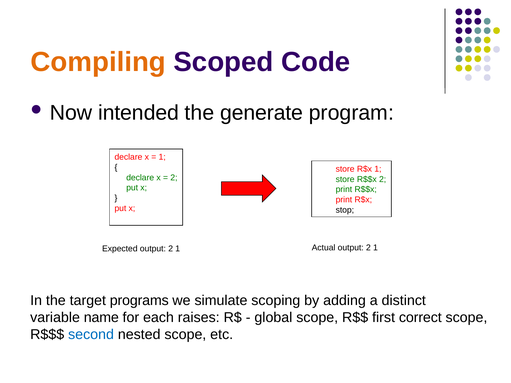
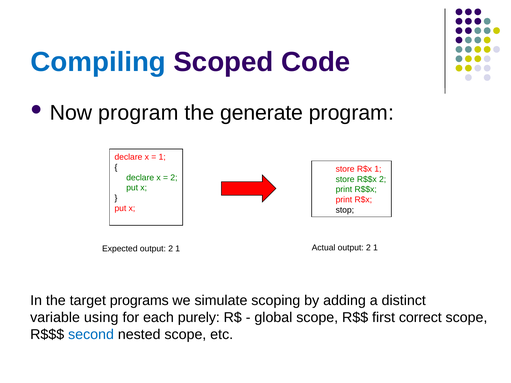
Compiling colour: orange -> blue
Now intended: intended -> program
name: name -> using
raises: raises -> purely
